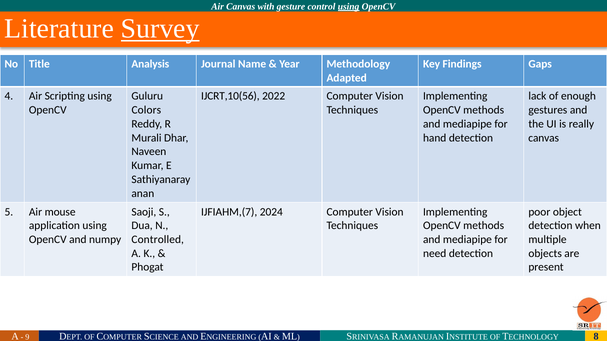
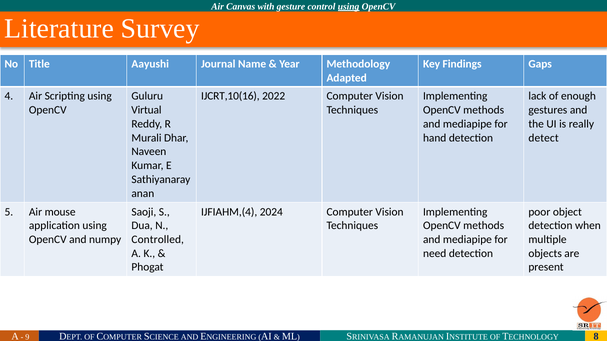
Survey underline: present -> none
Analysis: Analysis -> Aayushi
IJCRT,10(56: IJCRT,10(56 -> IJCRT,10(16
Colors: Colors -> Virtual
canvas at (544, 138): canvas -> detect
IJFIAHM,(7: IJFIAHM,(7 -> IJFIAHM,(4
